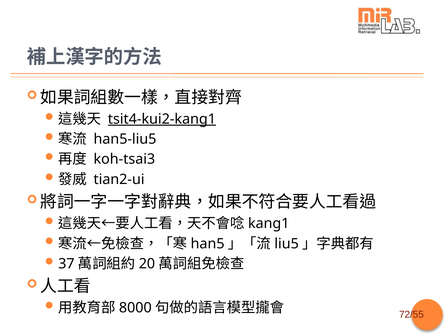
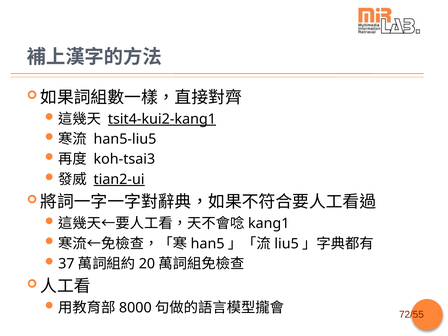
tian2-ui underline: none -> present
